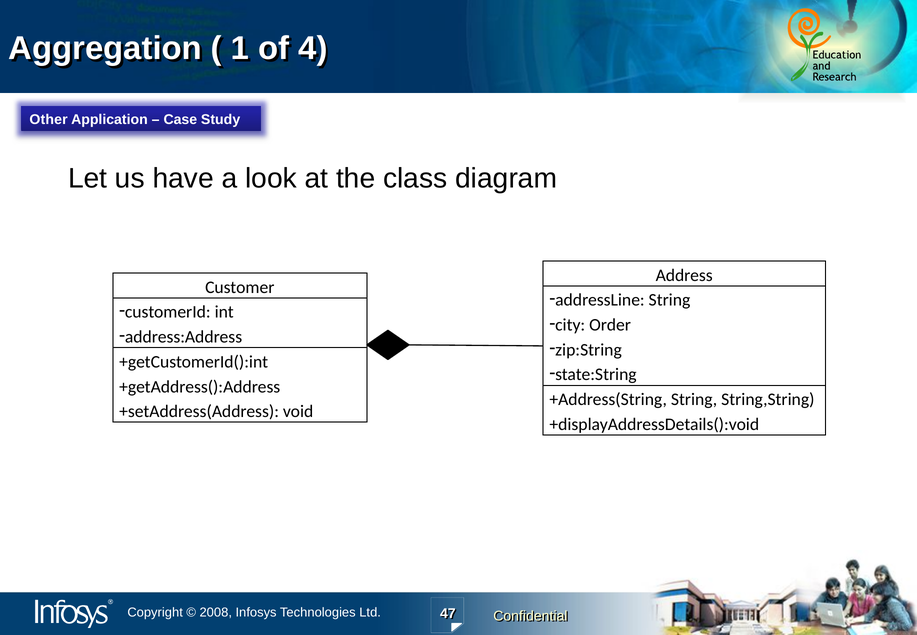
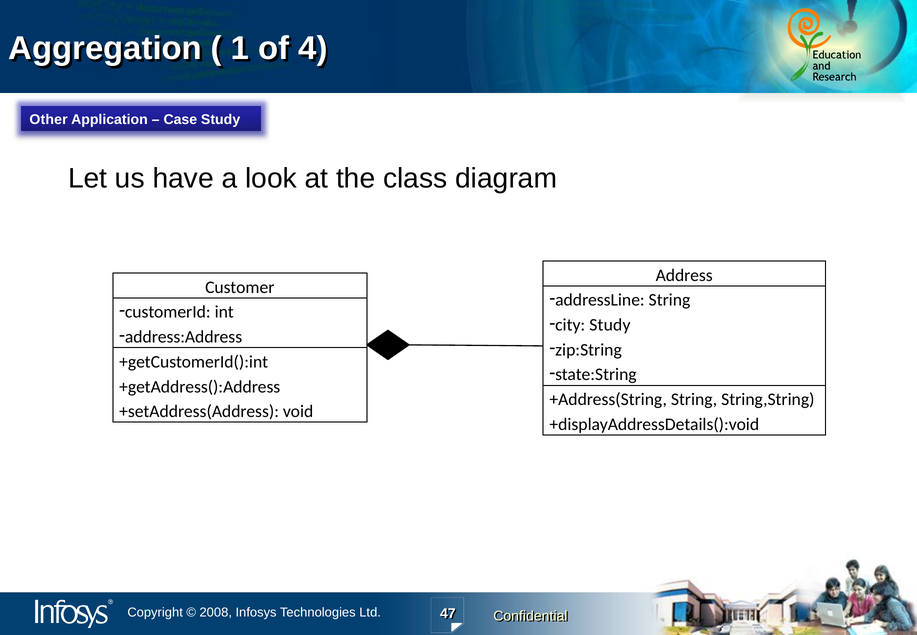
city Order: Order -> Study
